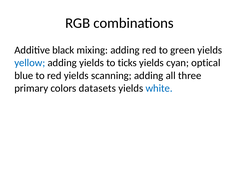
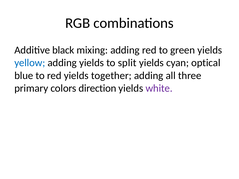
ticks: ticks -> split
scanning: scanning -> together
datasets: datasets -> direction
white colour: blue -> purple
